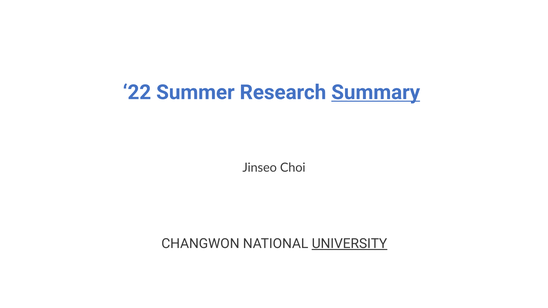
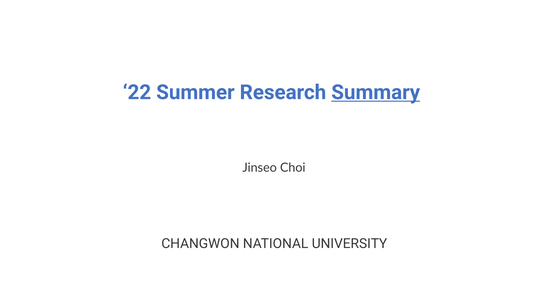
UNIVERSITY underline: present -> none
